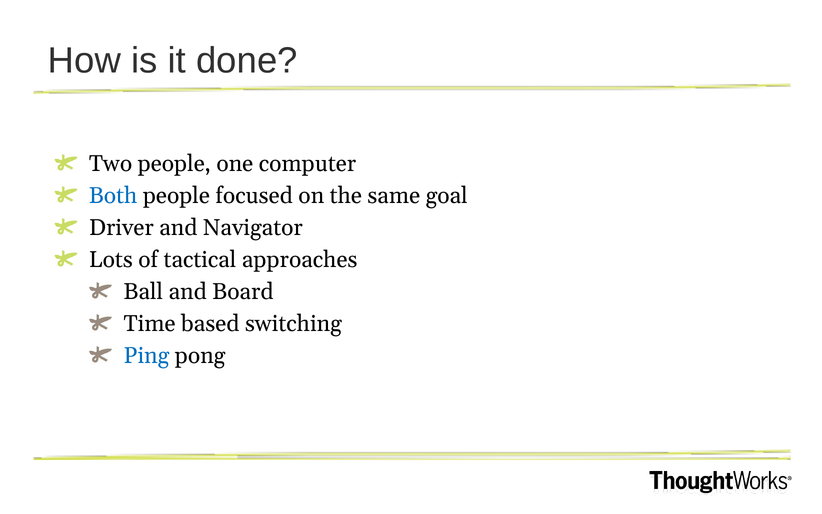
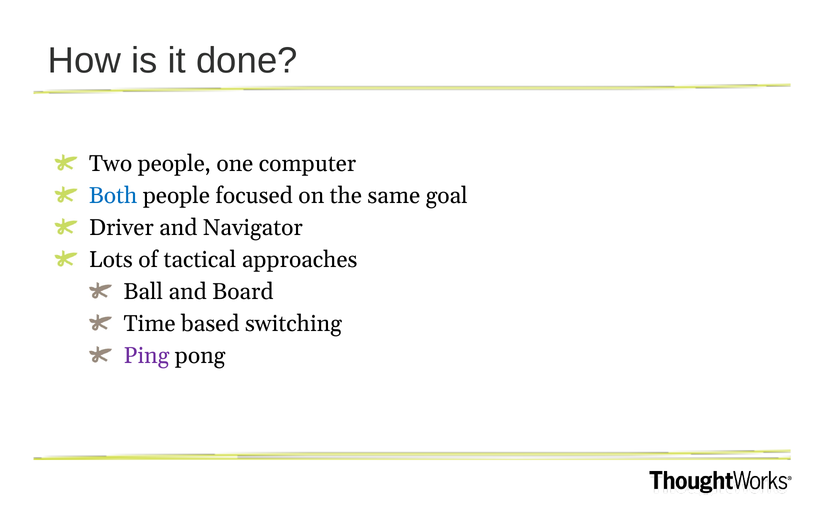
Ping colour: blue -> purple
